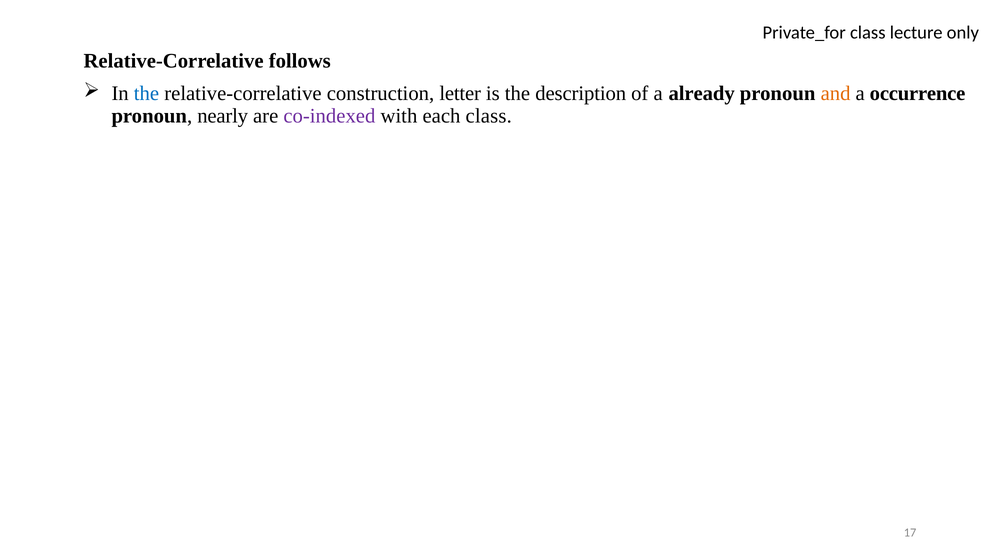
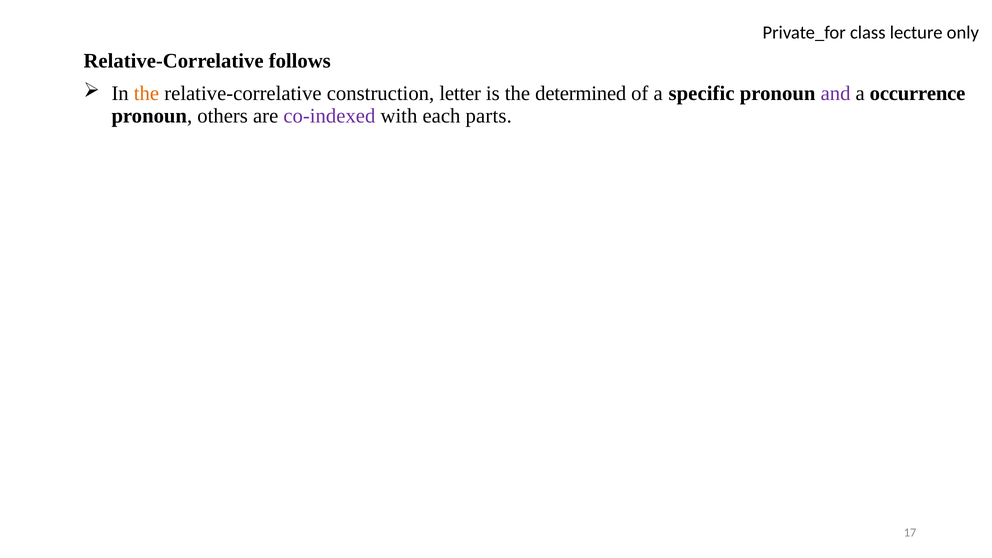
the at (146, 93) colour: blue -> orange
description: description -> determined
already: already -> specific
and colour: orange -> purple
nearly: nearly -> others
each class: class -> parts
